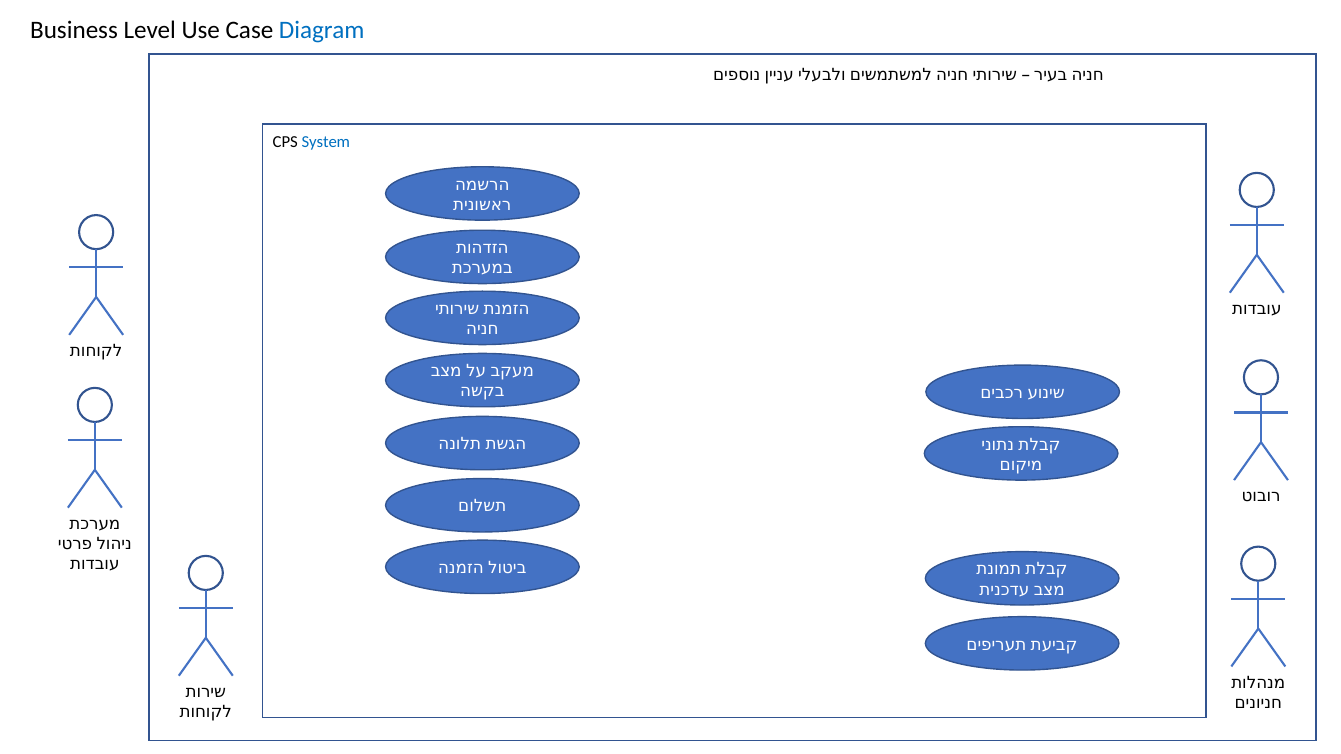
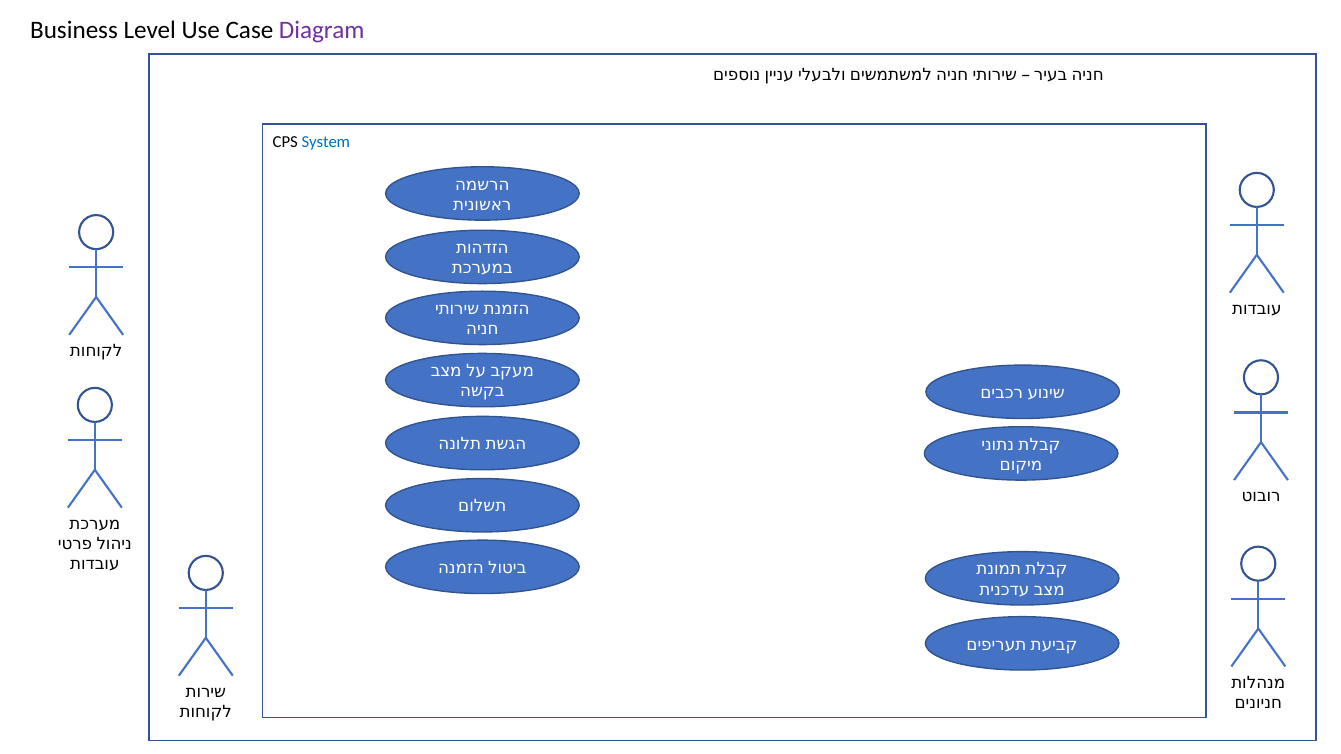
Diagram colour: blue -> purple
